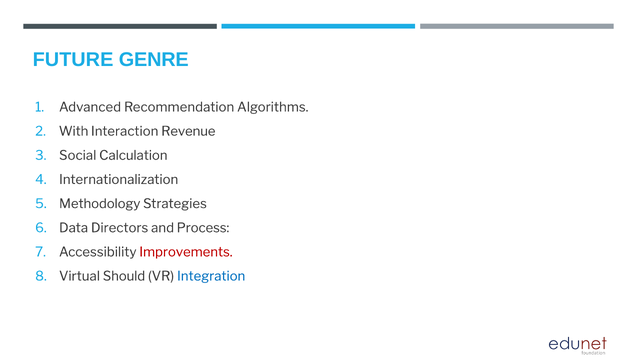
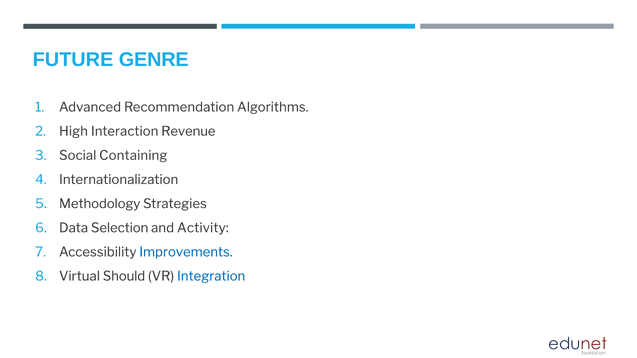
With: With -> High
Calculation: Calculation -> Containing
Directors: Directors -> Selection
Process: Process -> Activity
Improvements colour: red -> blue
